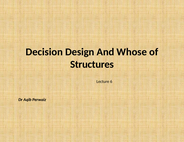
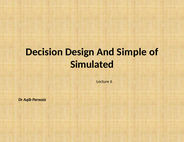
Whose: Whose -> Simple
Structures: Structures -> Simulated
